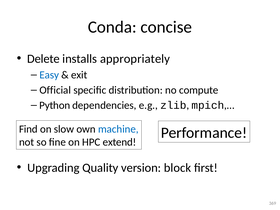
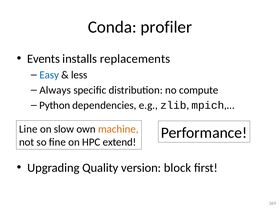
concise: concise -> profiler
Delete: Delete -> Events
appropriately: appropriately -> replacements
exit: exit -> less
Official: Official -> Always
Find: Find -> Line
machine colour: blue -> orange
